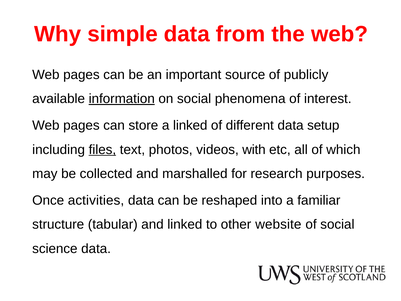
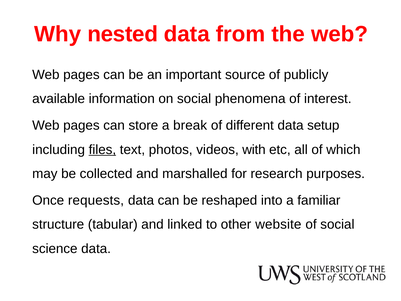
simple: simple -> nested
information underline: present -> none
a linked: linked -> break
activities: activities -> requests
